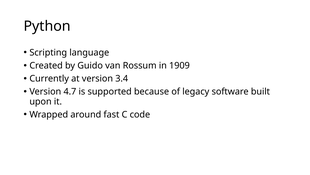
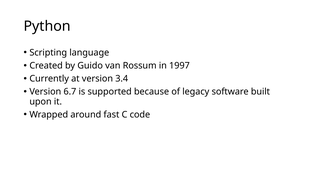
1909: 1909 -> 1997
4.7: 4.7 -> 6.7
